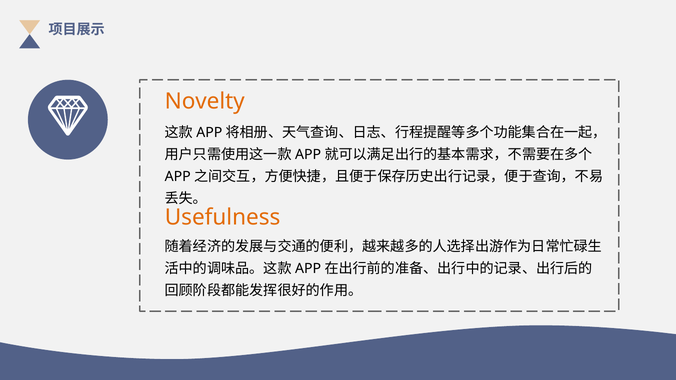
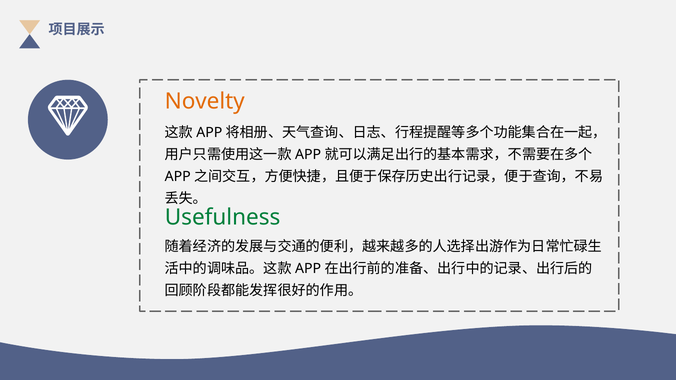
Usefulness colour: orange -> green
